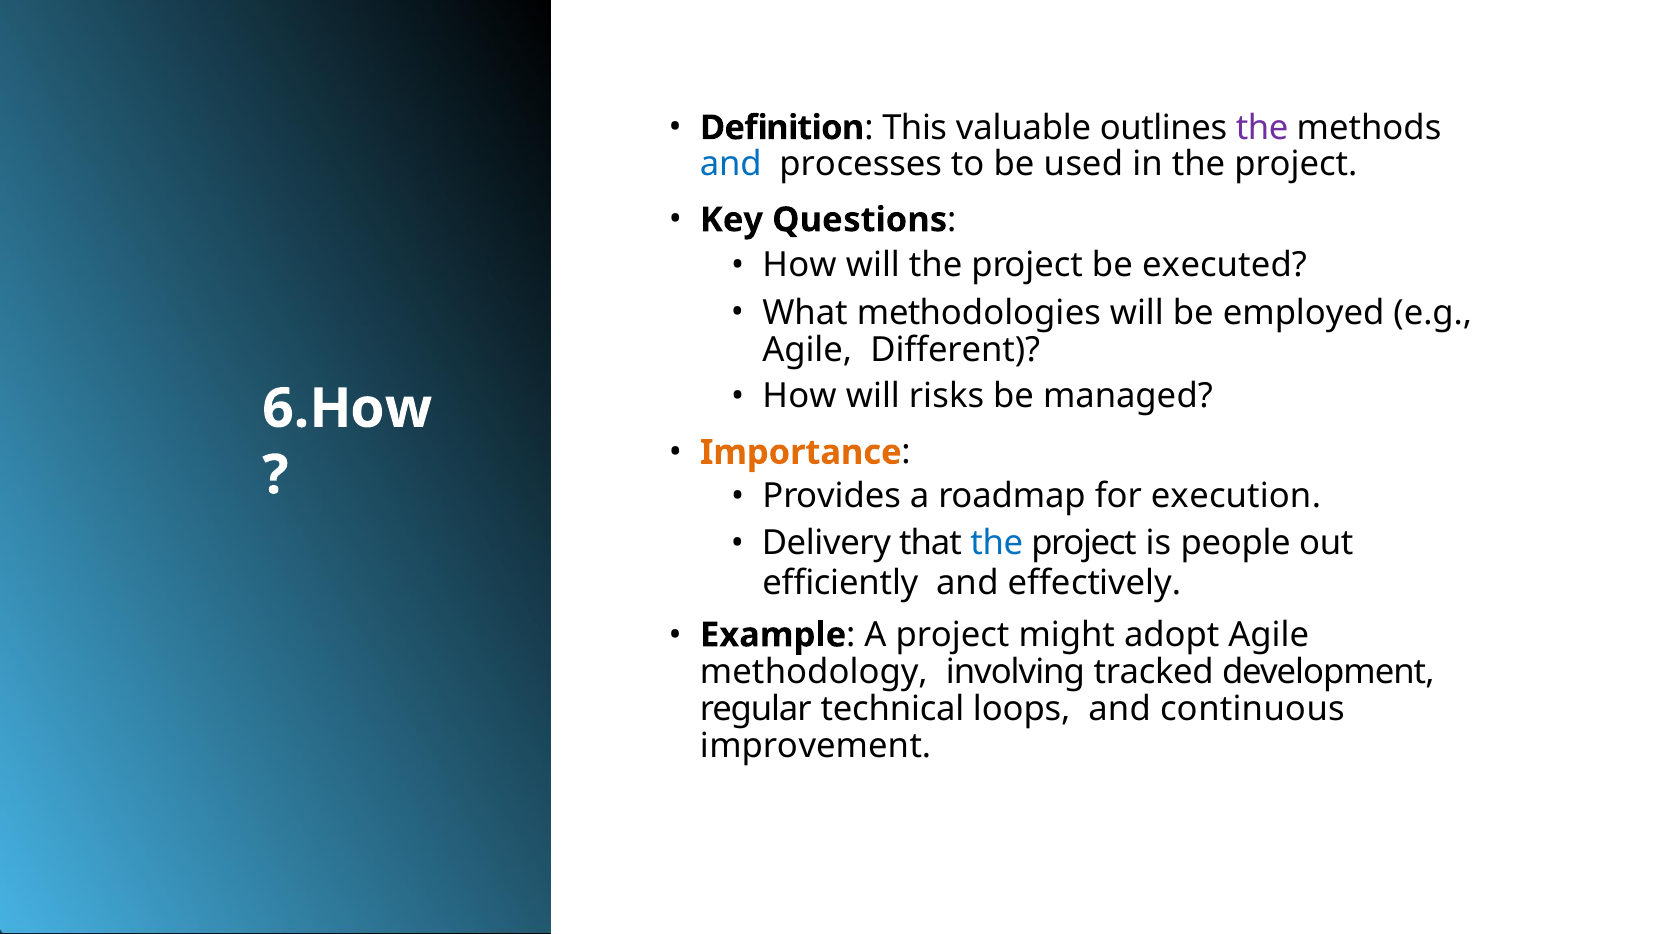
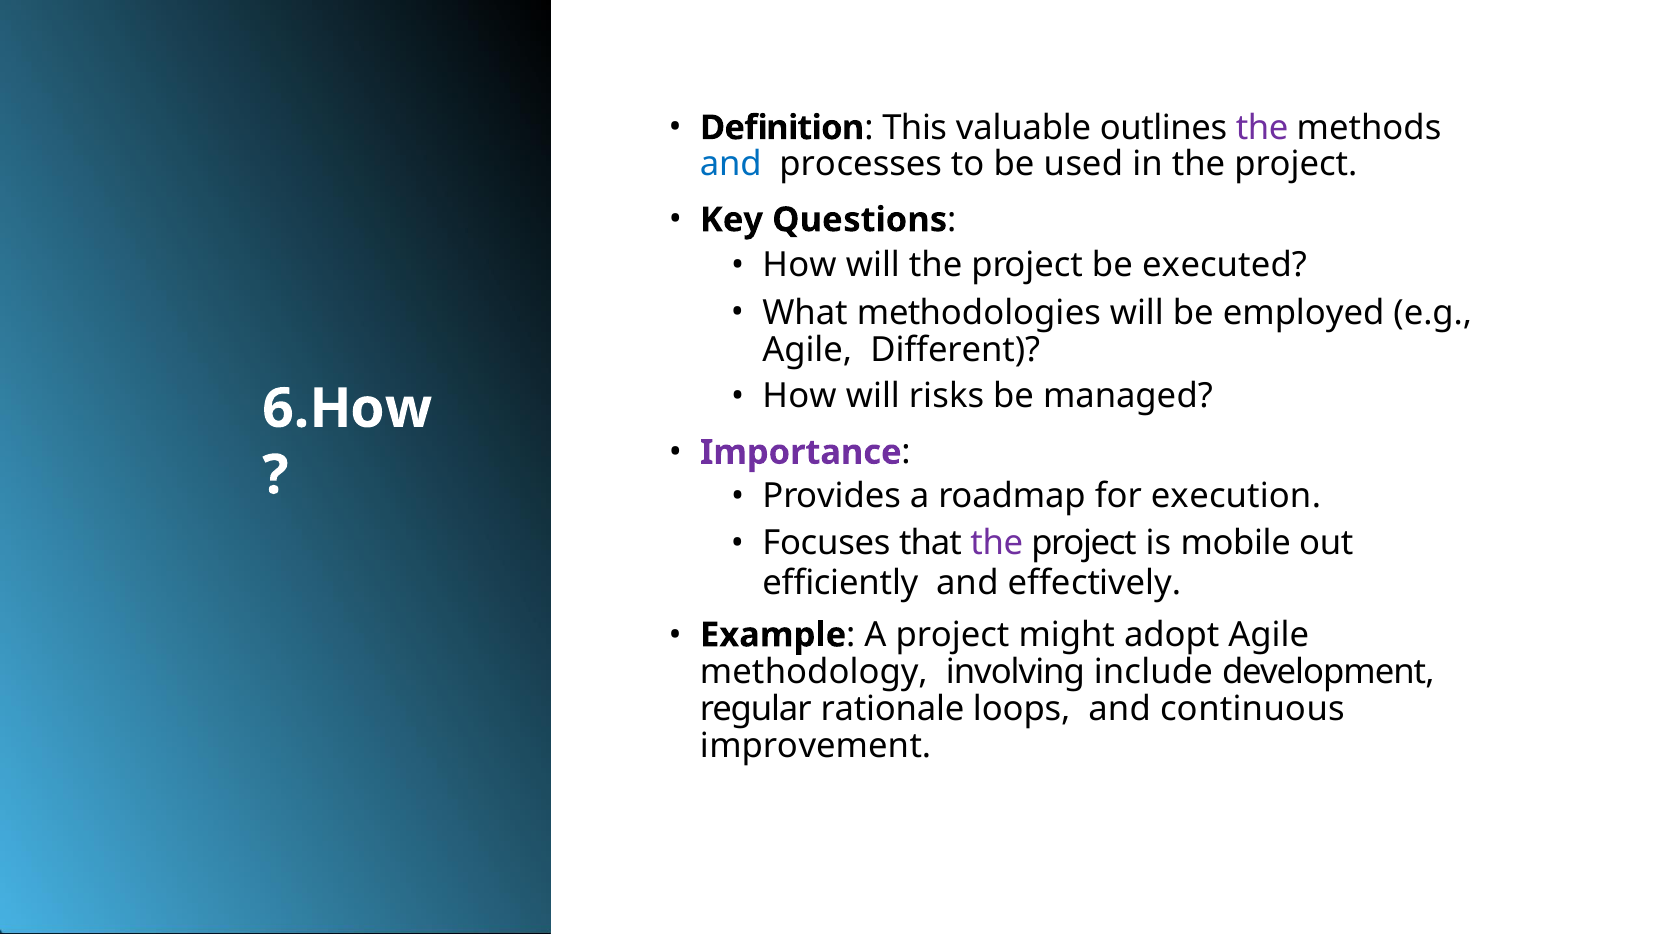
Importance colour: orange -> purple
Delivery: Delivery -> Focuses
the at (997, 543) colour: blue -> purple
people: people -> mobile
tracked: tracked -> include
technical: technical -> rationale
